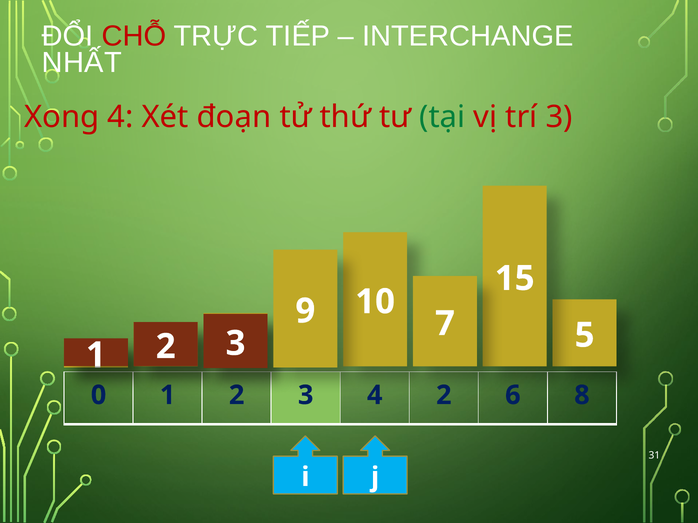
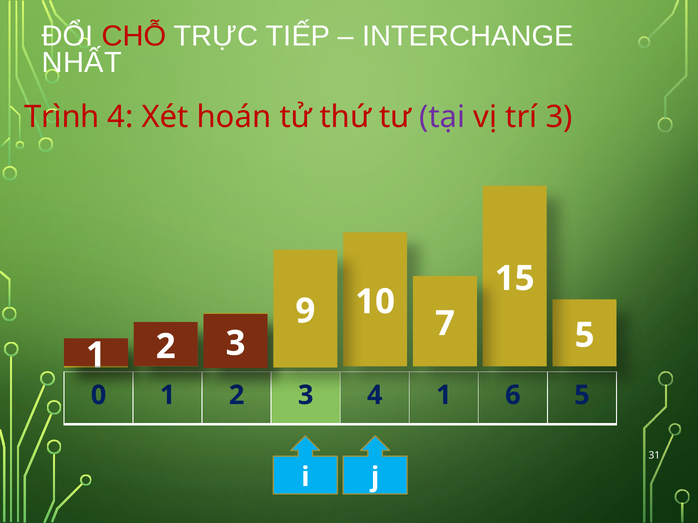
Xong: Xong -> Trình
đoạn: đoạn -> hoán
tại colour: green -> purple
4 2: 2 -> 1
6 8: 8 -> 5
